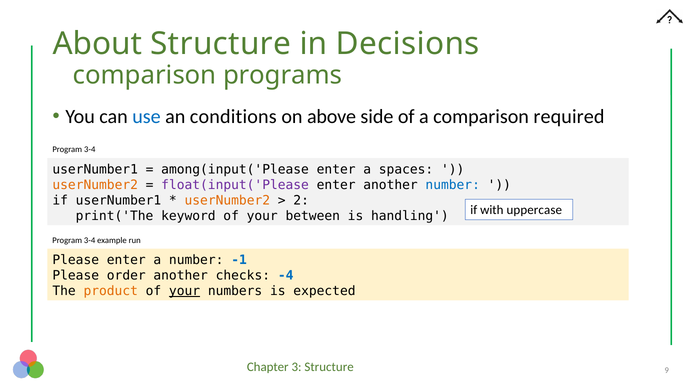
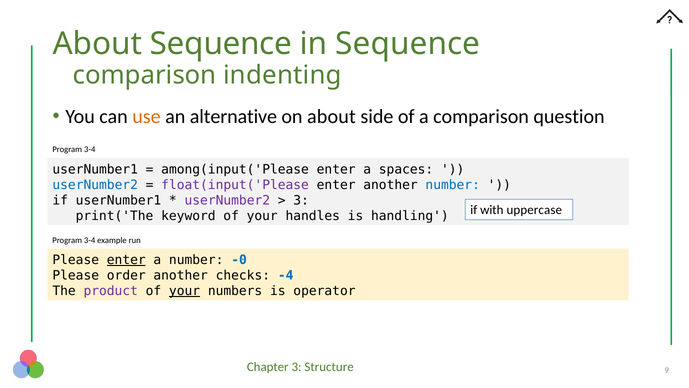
About Structure: Structure -> Sequence
in Decisions: Decisions -> Sequence
programs: programs -> indenting
use colour: blue -> orange
conditions: conditions -> alternative
on above: above -> about
required: required -> question
userNumber2 at (95, 185) colour: orange -> blue
userNumber2 at (227, 200) colour: orange -> purple
2 at (301, 200): 2 -> 3
between: between -> handles
enter at (126, 260) underline: none -> present
-1: -1 -> -0
product colour: orange -> purple
expected: expected -> operator
